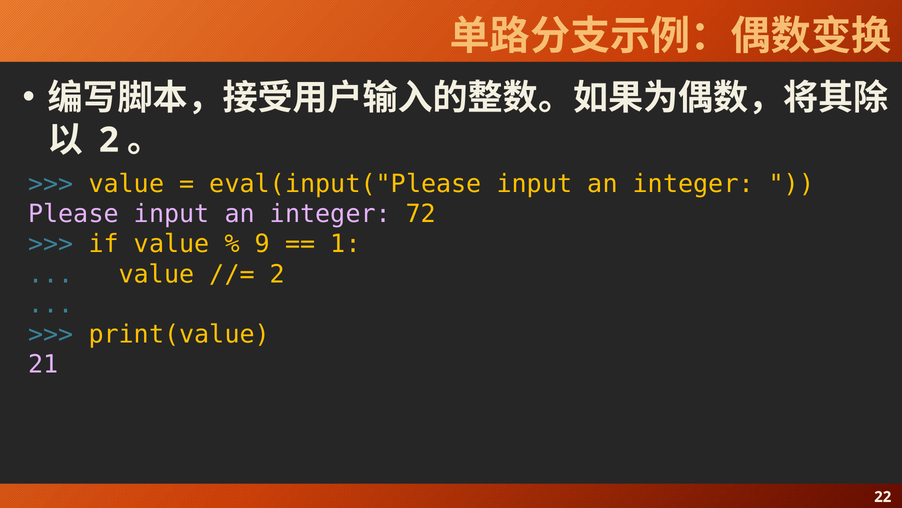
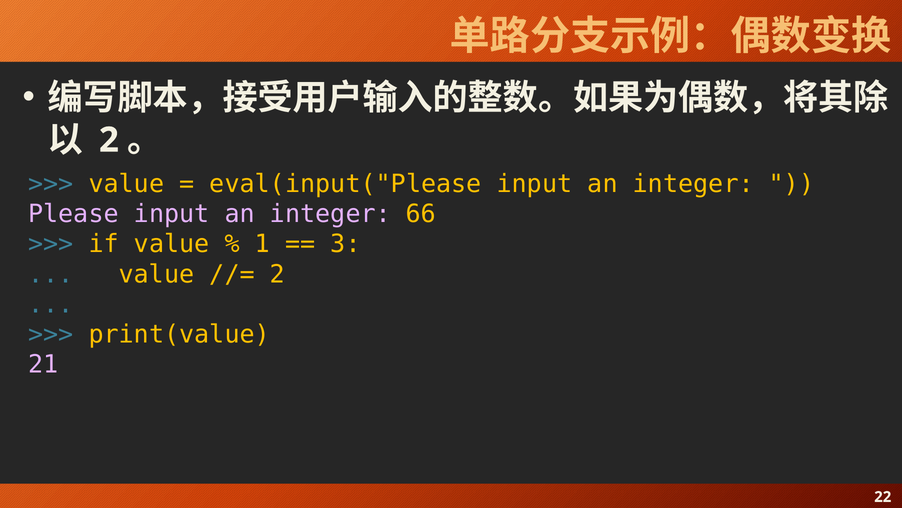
72: 72 -> 66
9: 9 -> 1
1: 1 -> 3
